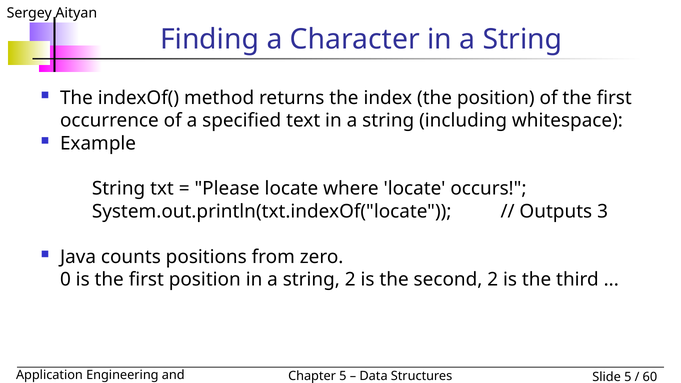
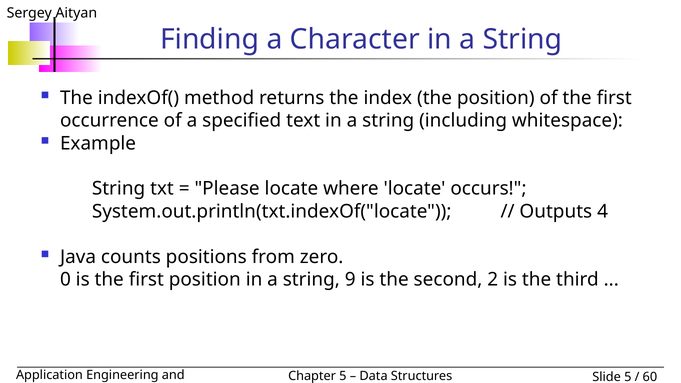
3: 3 -> 4
string 2: 2 -> 9
